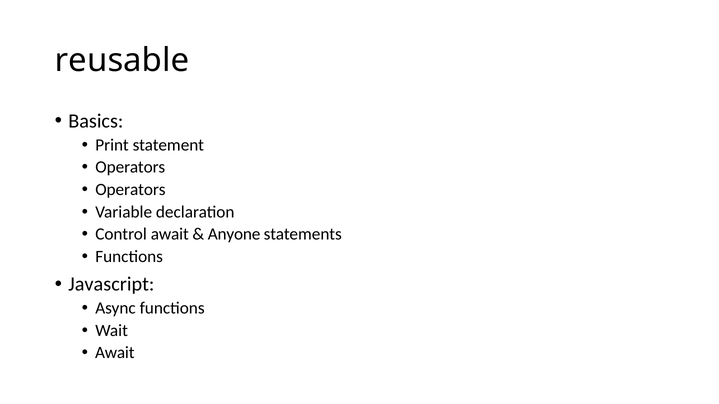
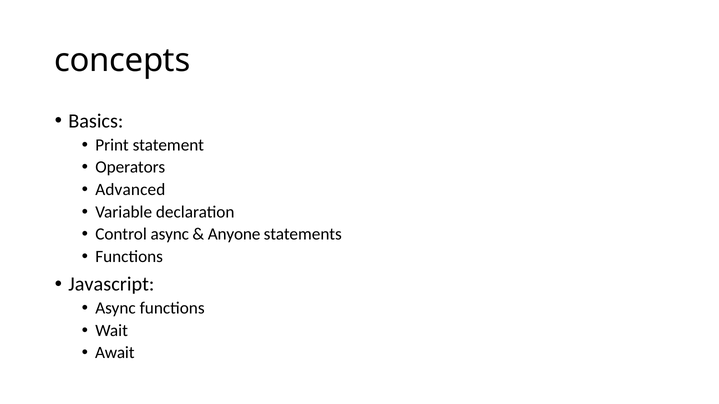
reusable: reusable -> concepts
Operators at (130, 190): Operators -> Advanced
Control await: await -> async
